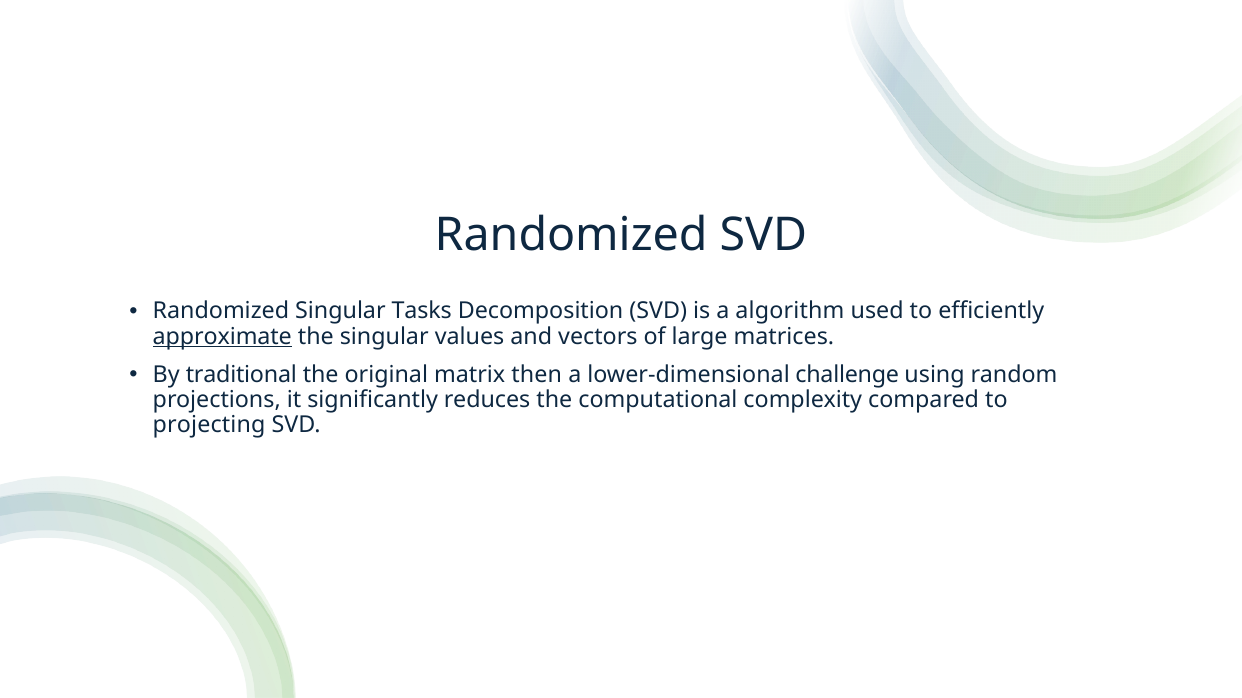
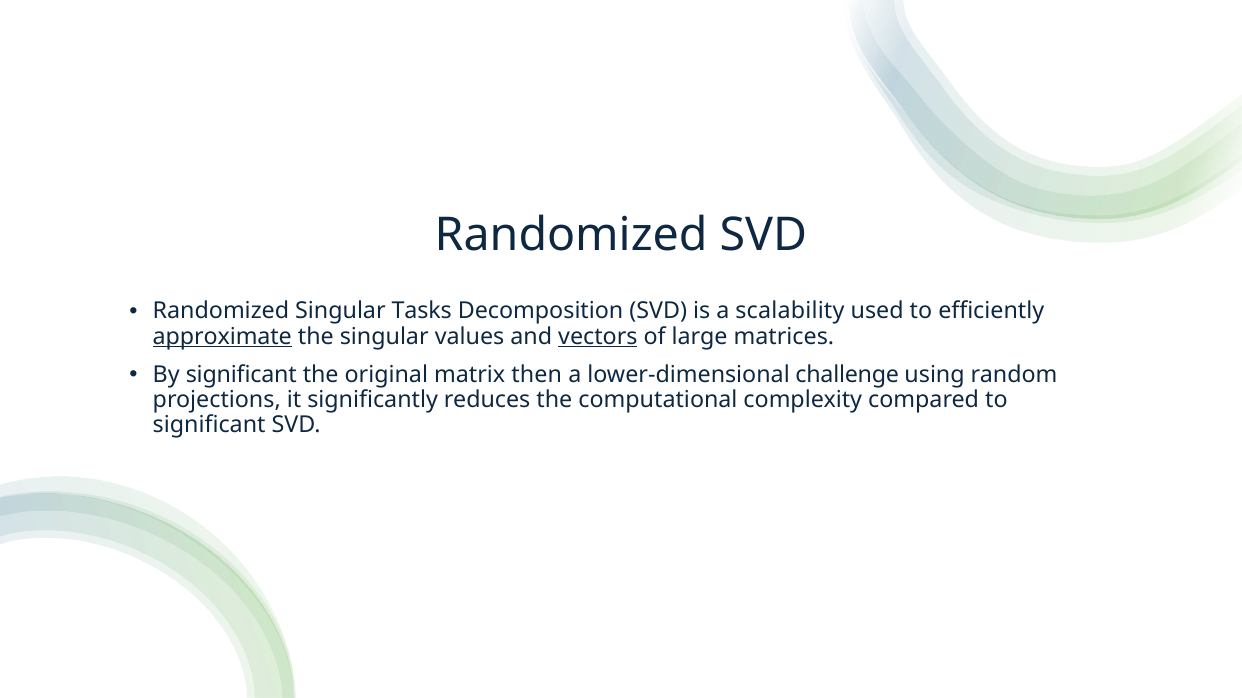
algorithm: algorithm -> scalability
vectors underline: none -> present
By traditional: traditional -> significant
projecting at (209, 425): projecting -> significant
